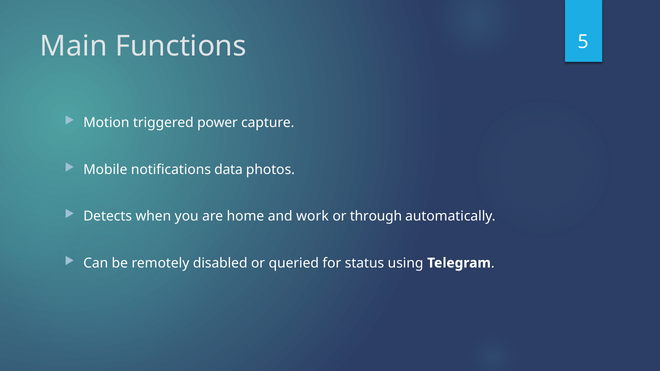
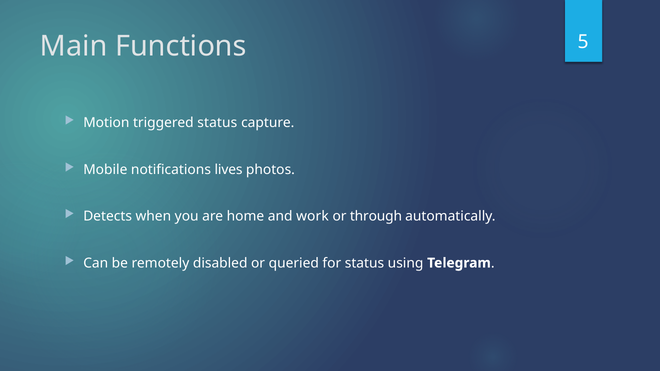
triggered power: power -> status
data: data -> lives
